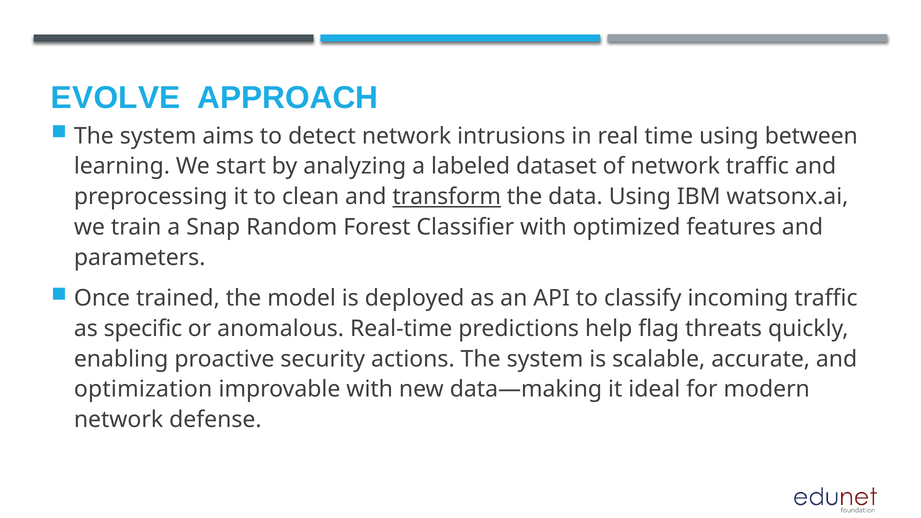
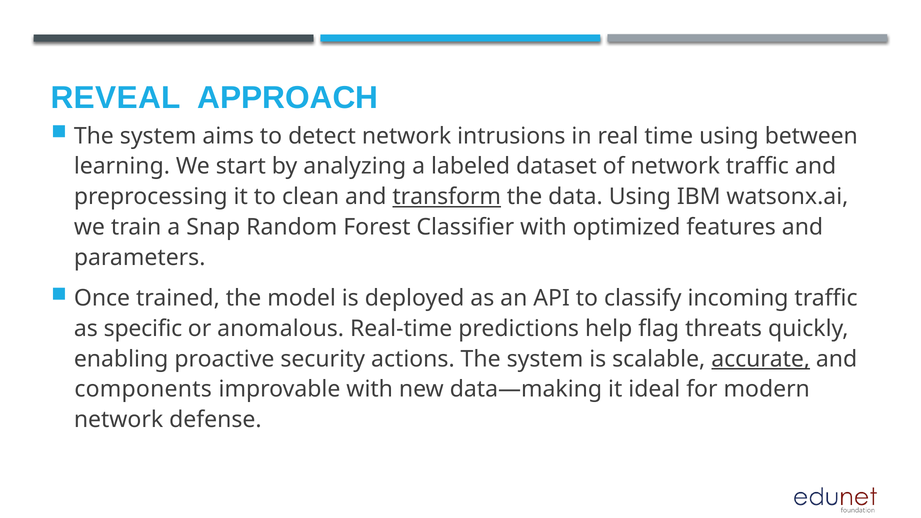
EVOLVE: EVOLVE -> REVEAL
accurate underline: none -> present
optimization: optimization -> components
